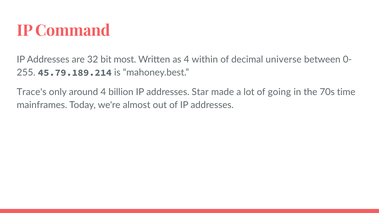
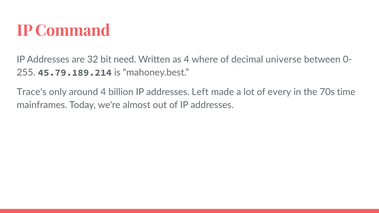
most: most -> need
within: within -> where
Star: Star -> Left
going: going -> every
